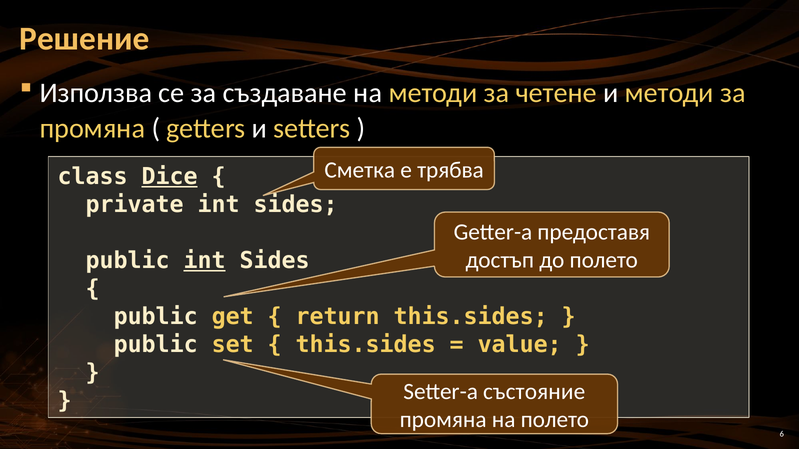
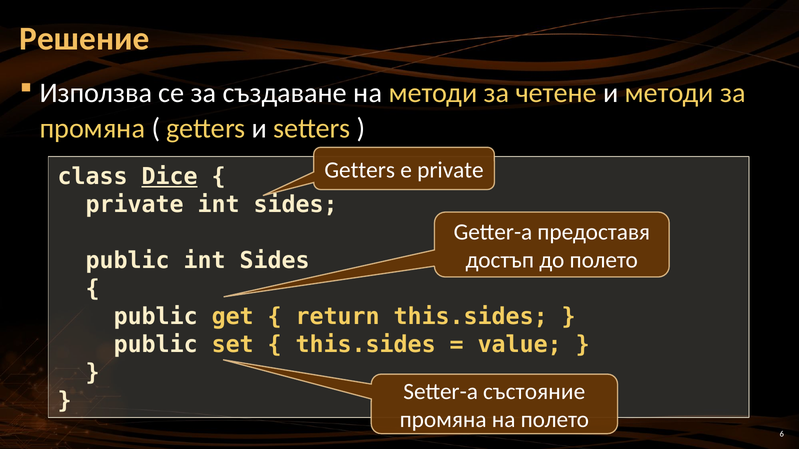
Сметка at (360, 170): Сметка -> Getters
е трябва: трябва -> private
int at (205, 261) underline: present -> none
